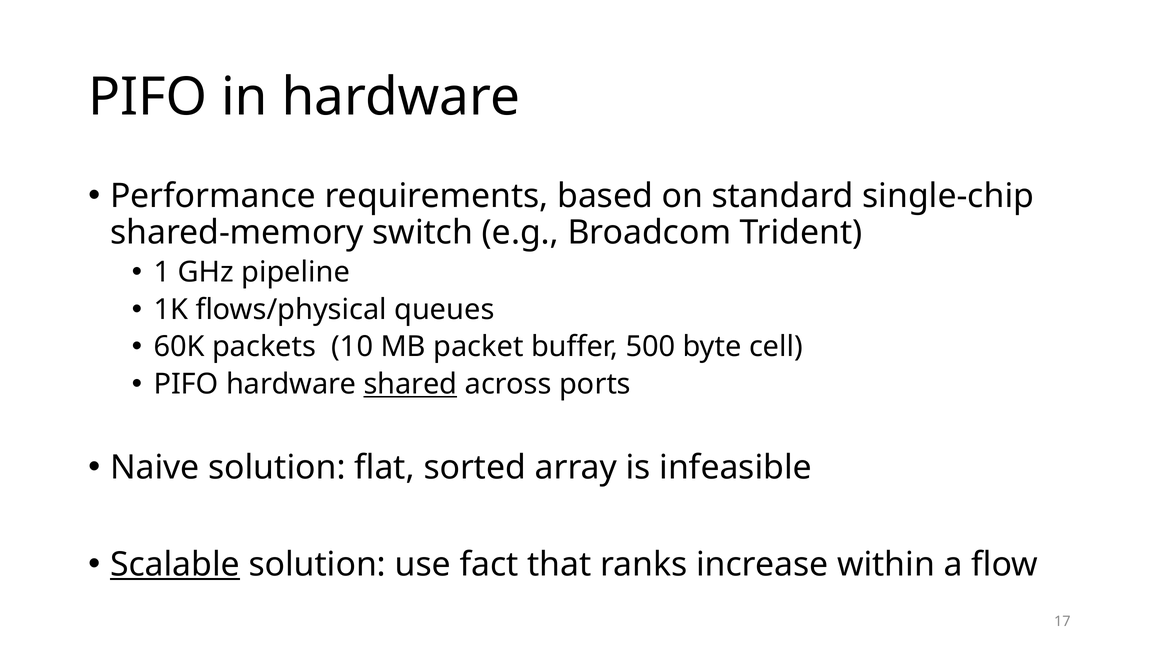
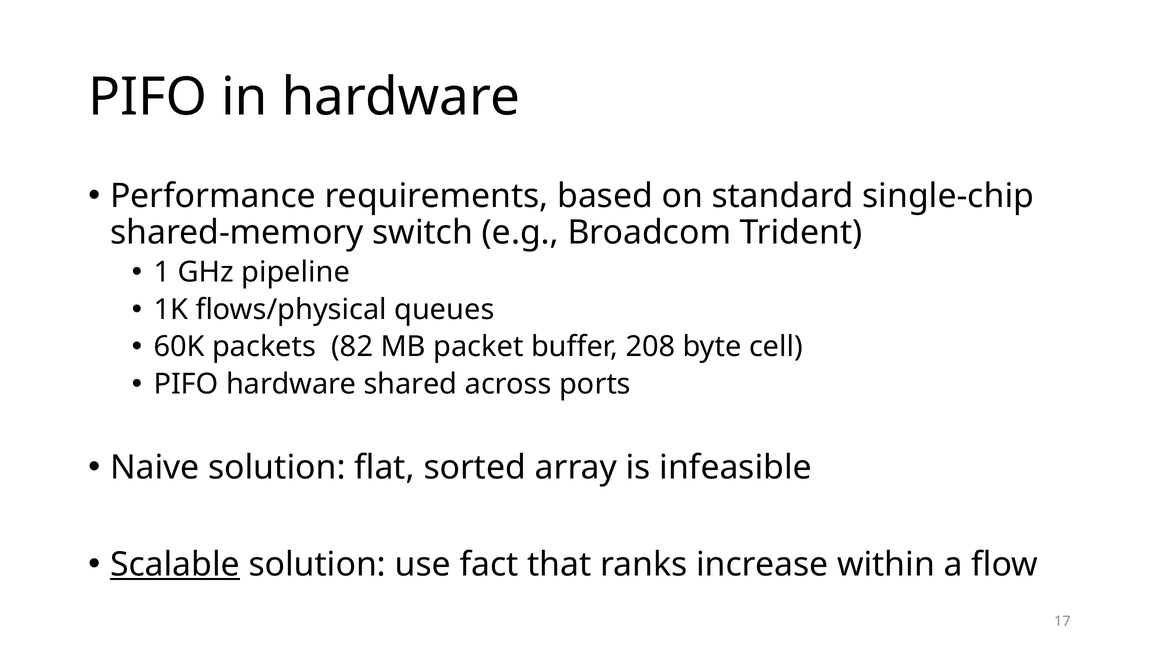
10: 10 -> 82
500: 500 -> 208
shared underline: present -> none
